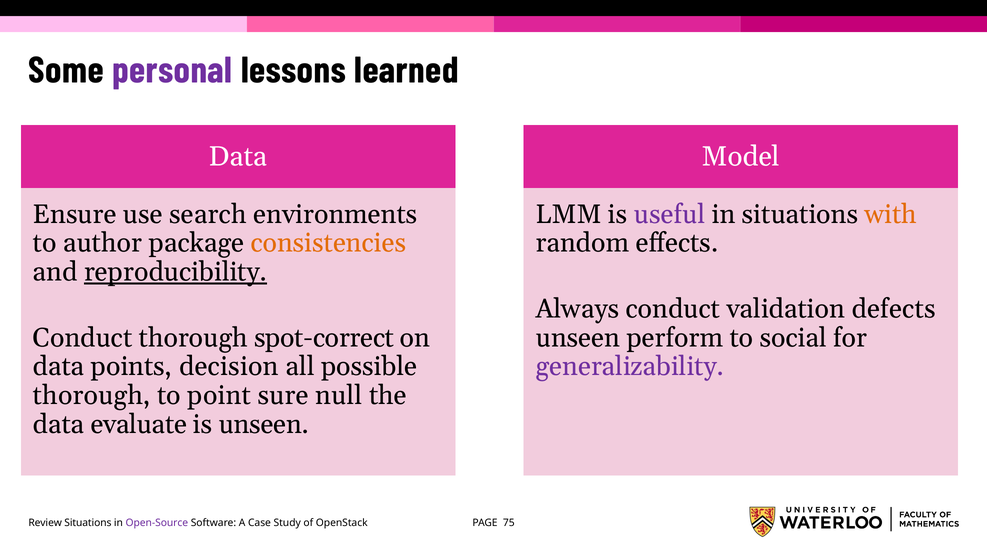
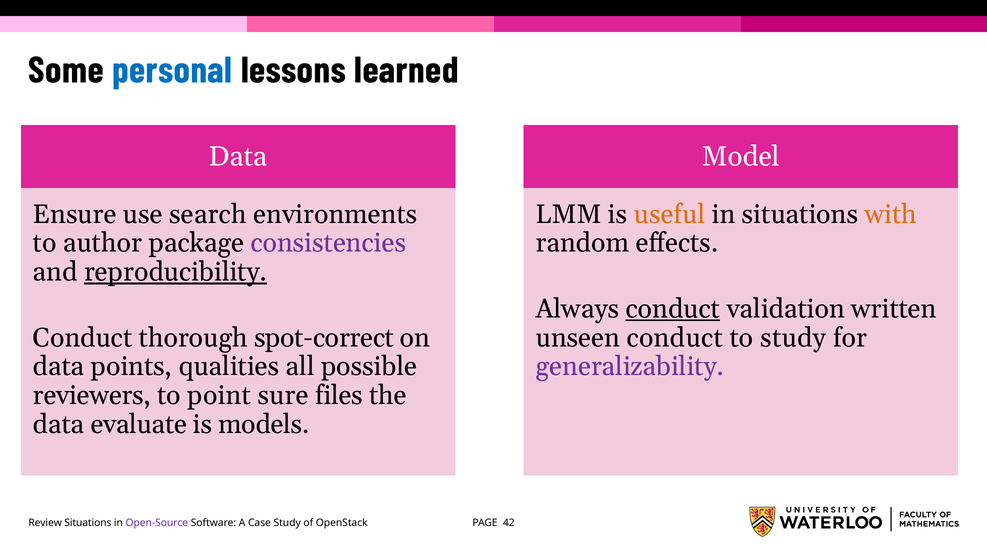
personal colour: purple -> blue
useful colour: purple -> orange
consistencies colour: orange -> purple
conduct at (673, 309) underline: none -> present
defects: defects -> written
unseen perform: perform -> conduct
to social: social -> study
decision: decision -> qualities
thorough at (92, 396): thorough -> reviewers
null: null -> files
is unseen: unseen -> models
75: 75 -> 42
